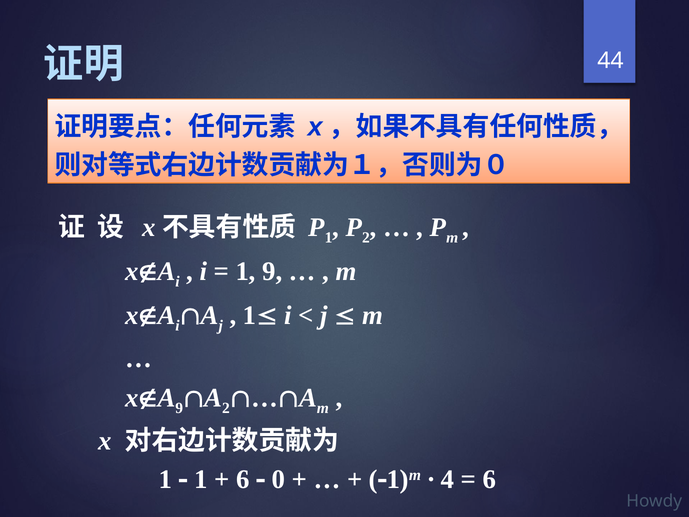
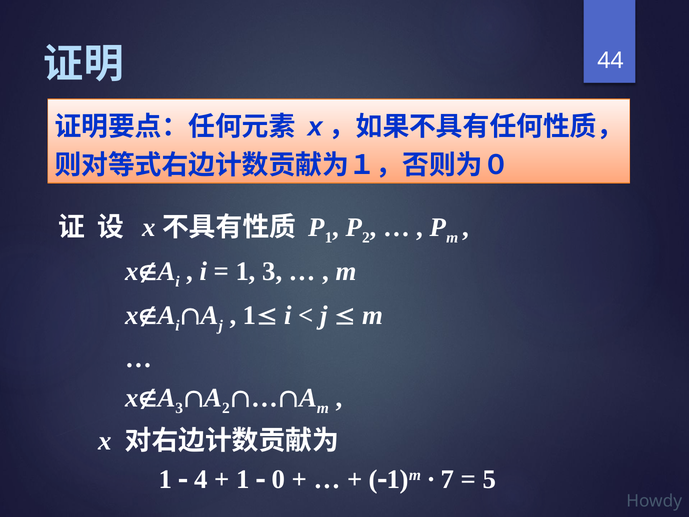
1 9: 9 -> 3
9 at (179, 408): 9 -> 3
1 at (201, 479): 1 -> 4
6 at (243, 479): 6 -> 1
4: 4 -> 7
6 at (490, 479): 6 -> 5
